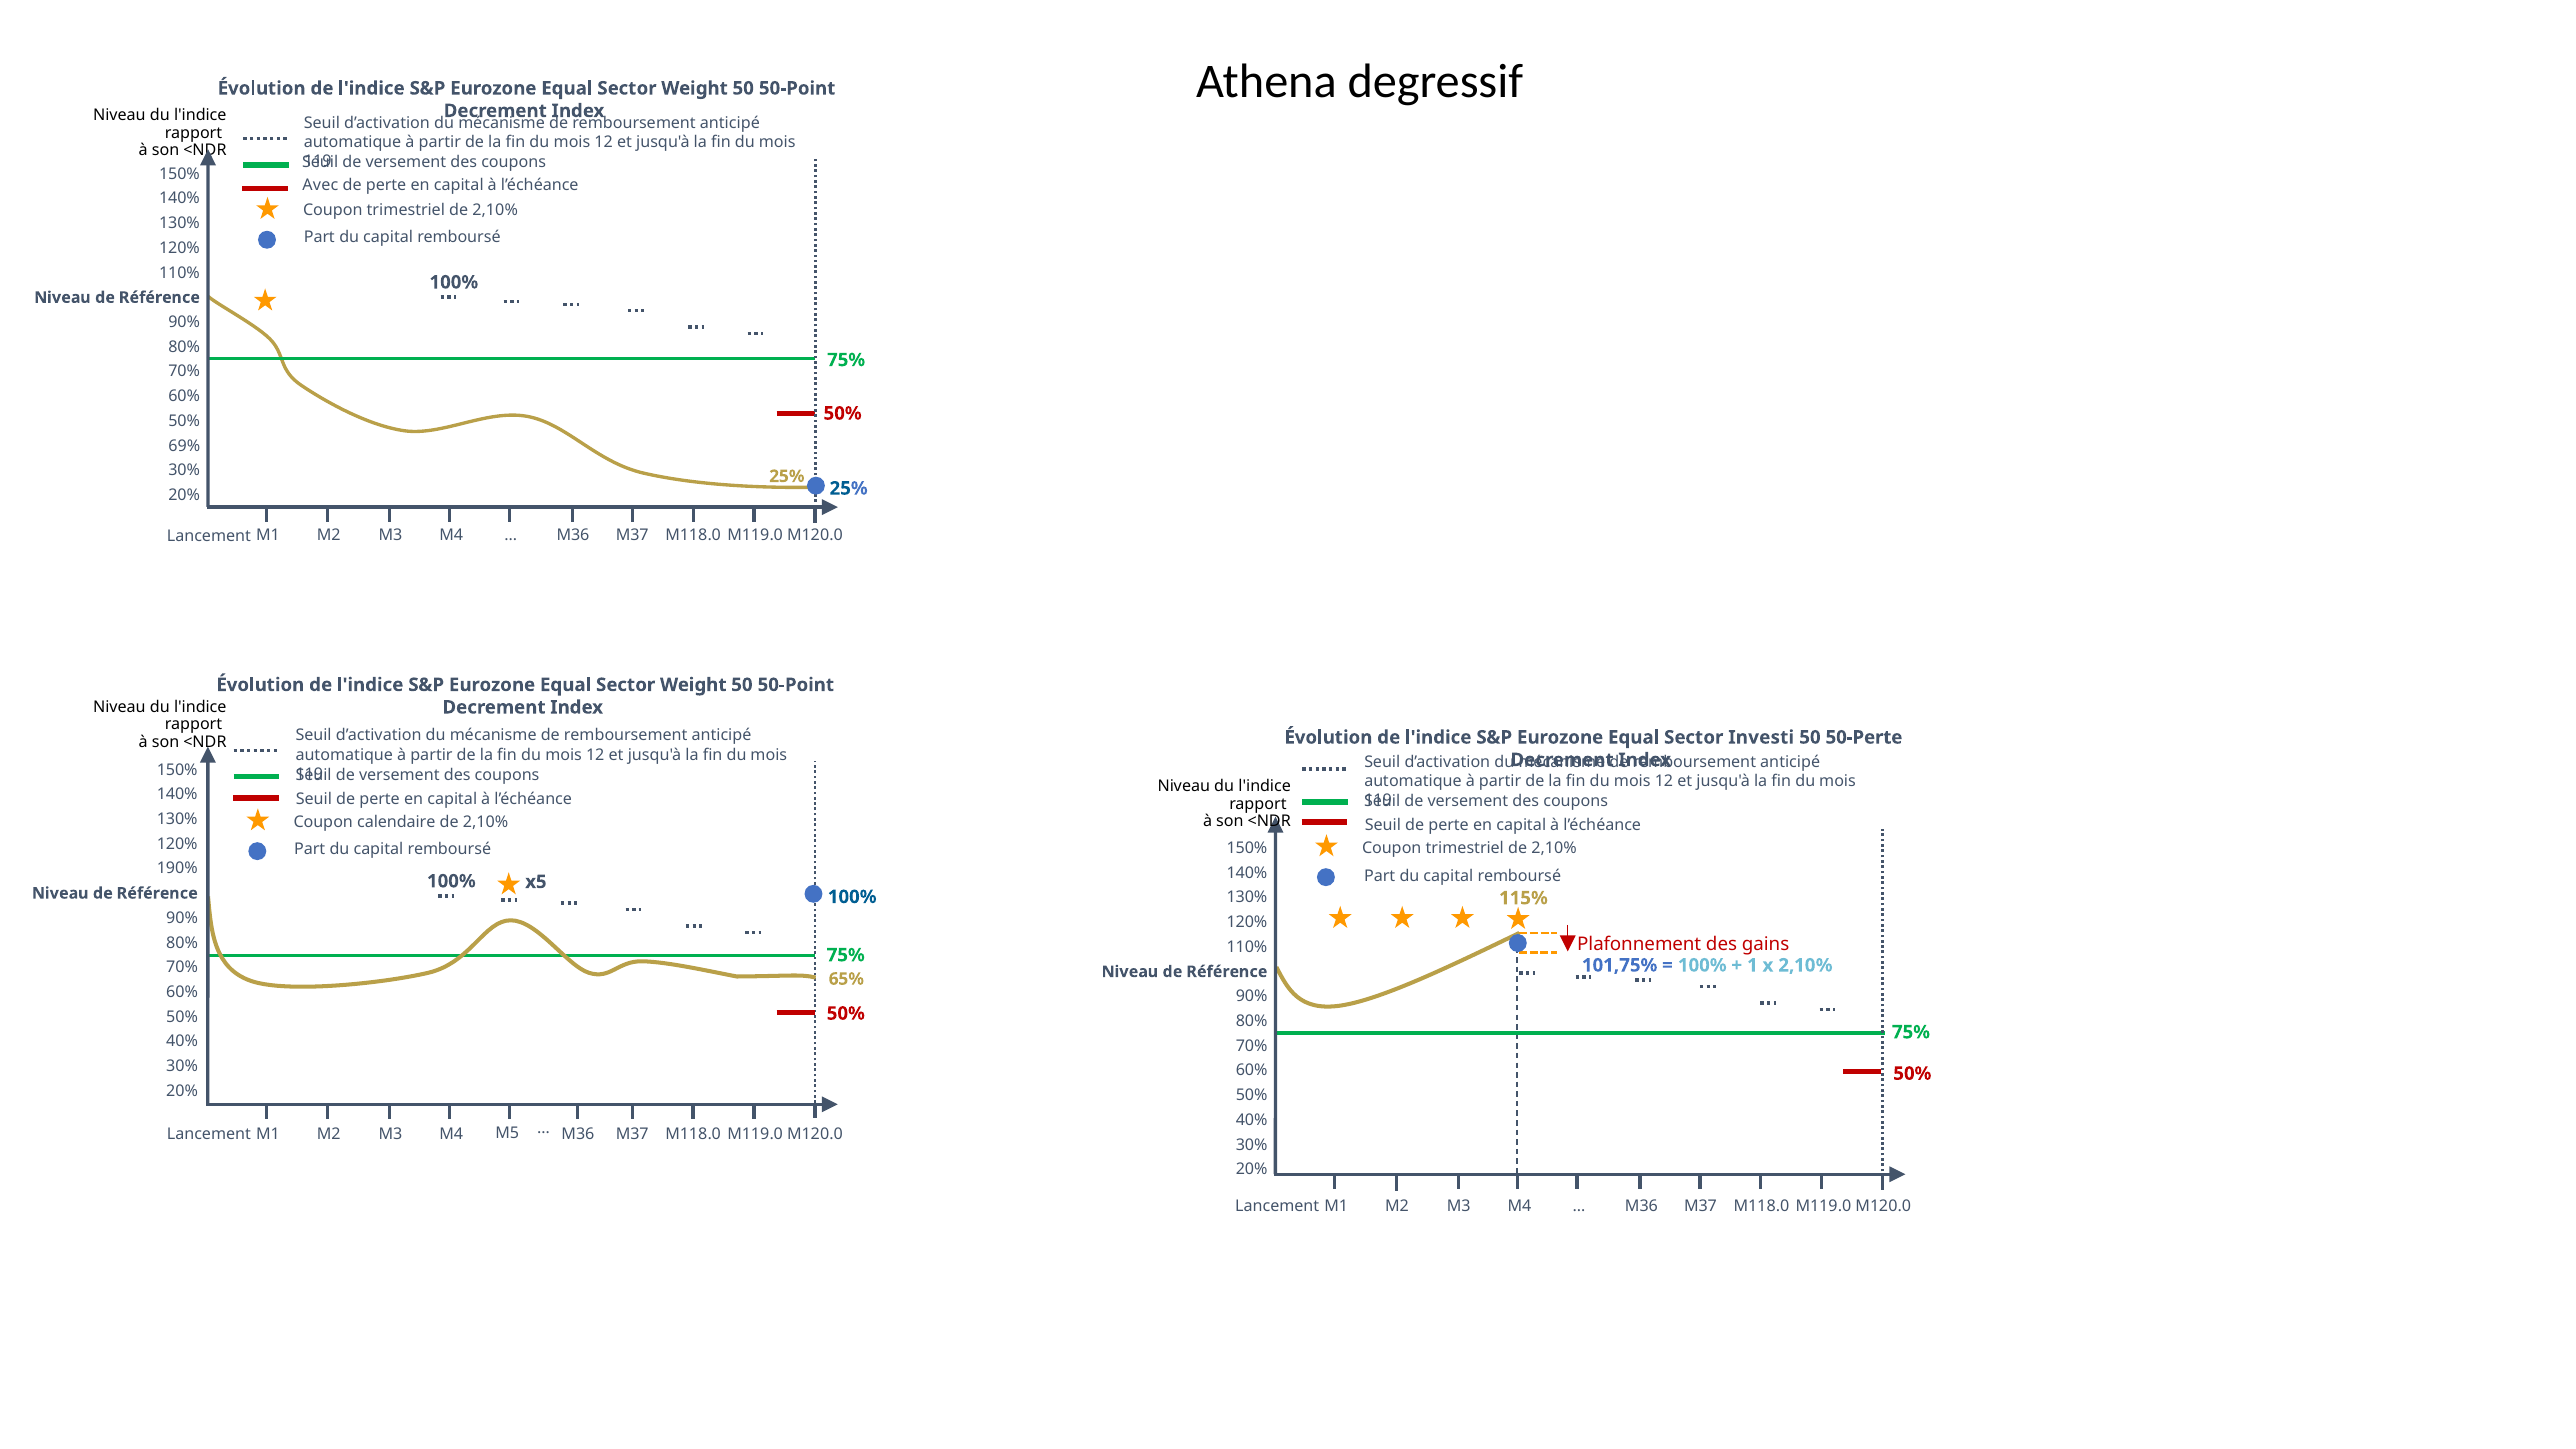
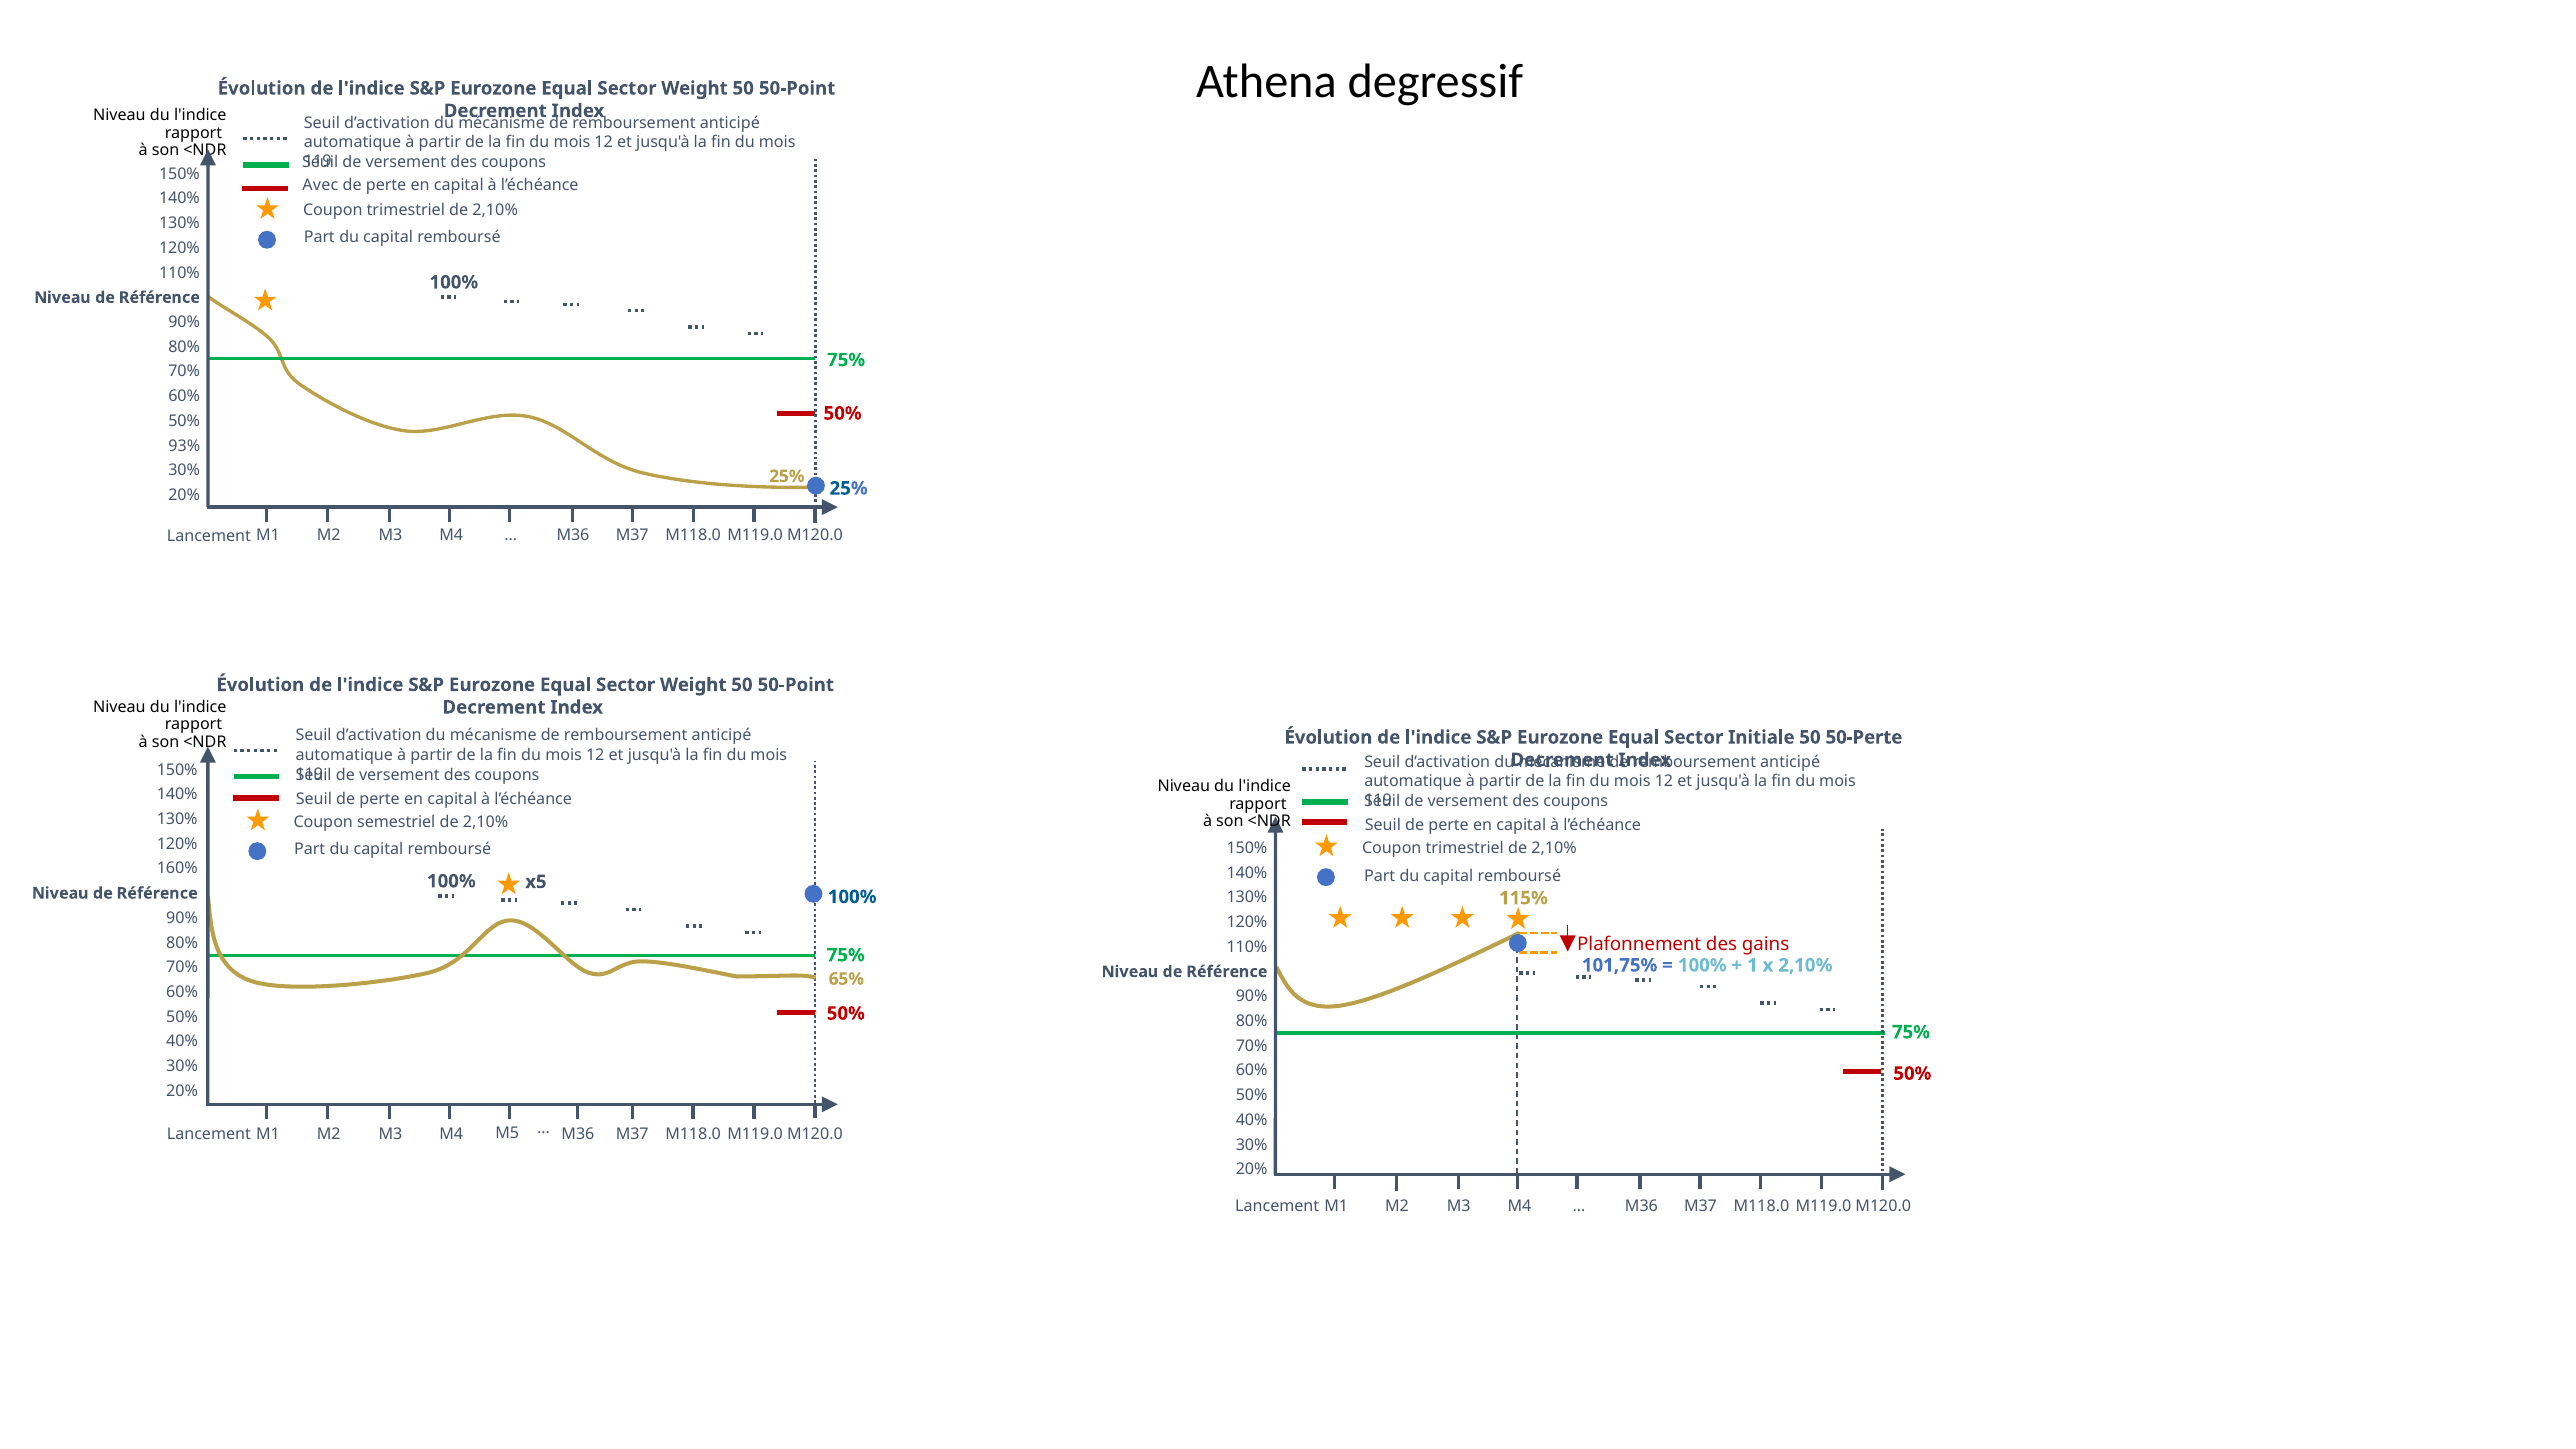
69%: 69% -> 93%
Investi: Investi -> Initiale
calendaire: calendaire -> semestriel
190%: 190% -> 160%
